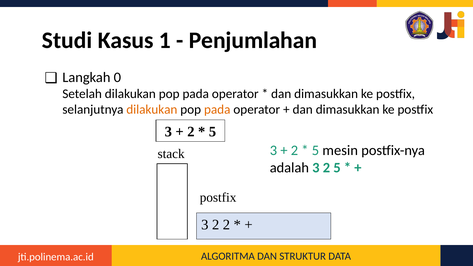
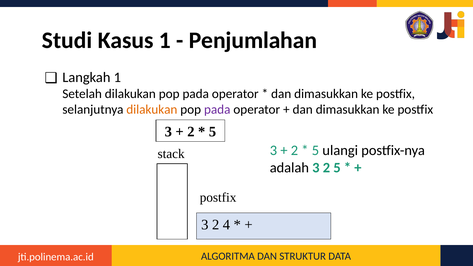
Langkah 0: 0 -> 1
pada at (217, 110) colour: orange -> purple
mesin: mesin -> ulangi
2 2: 2 -> 4
